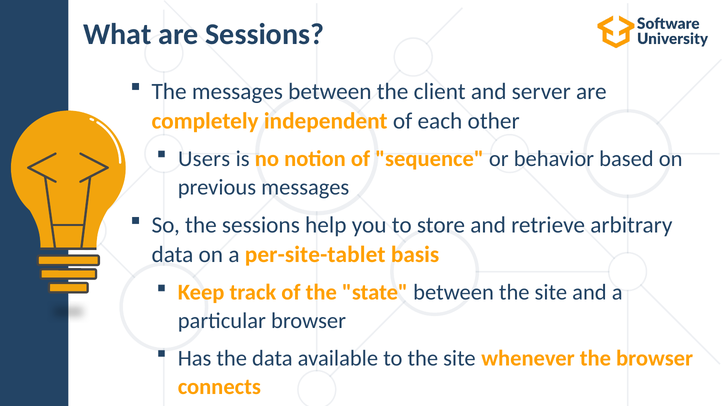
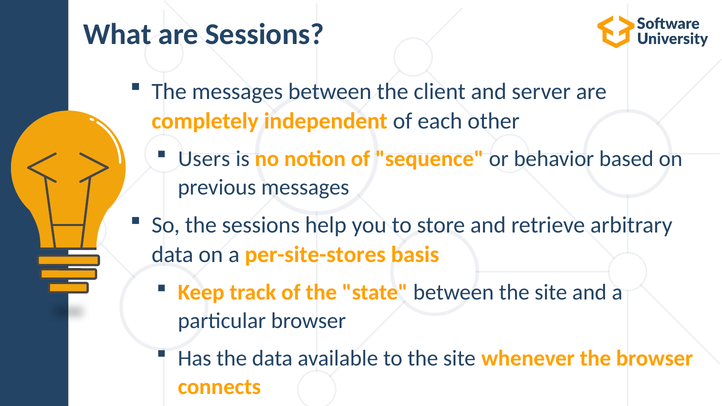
per-site-tablet: per-site-tablet -> per-site-stores
